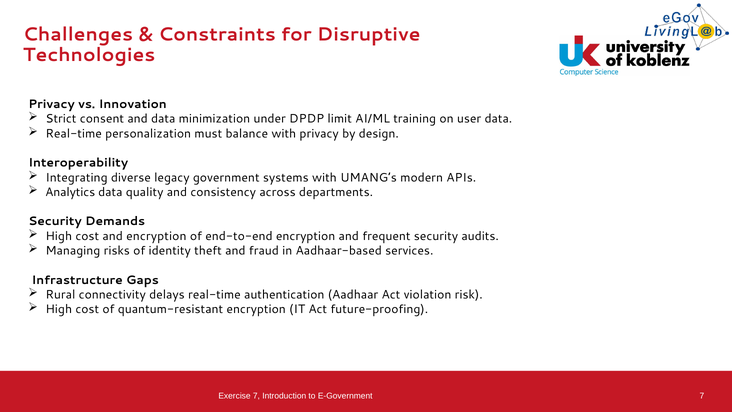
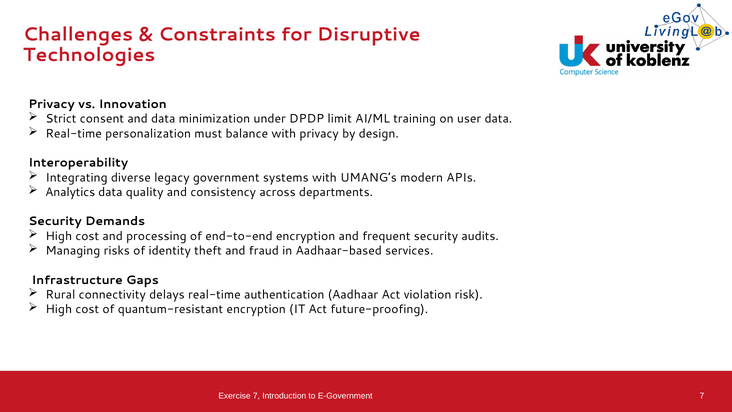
and encryption: encryption -> processing
